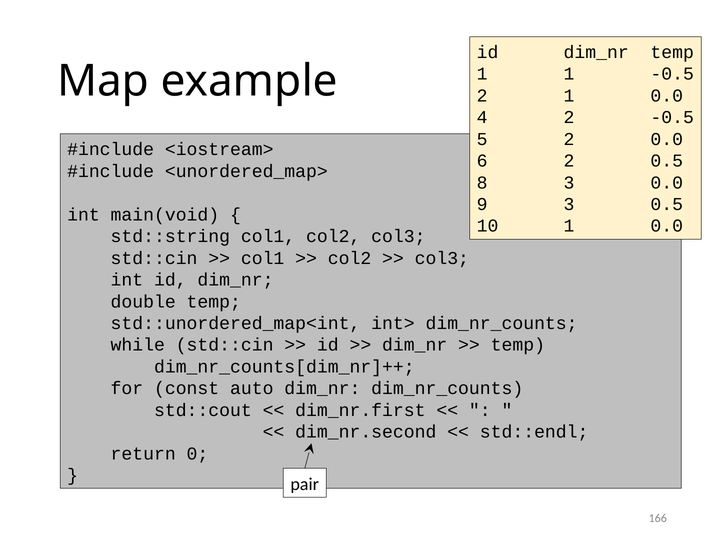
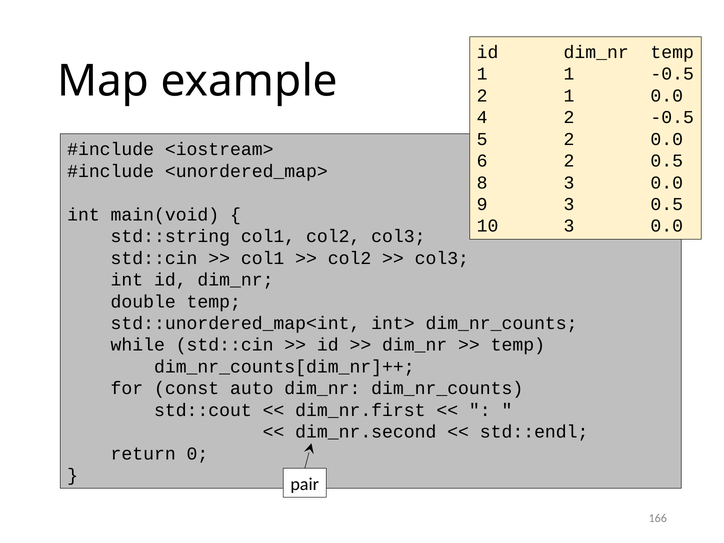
10 1: 1 -> 3
